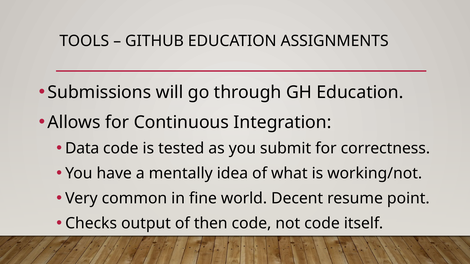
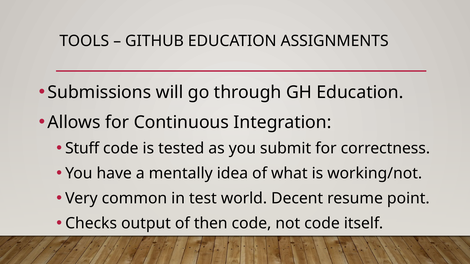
Data: Data -> Stuff
fine: fine -> test
